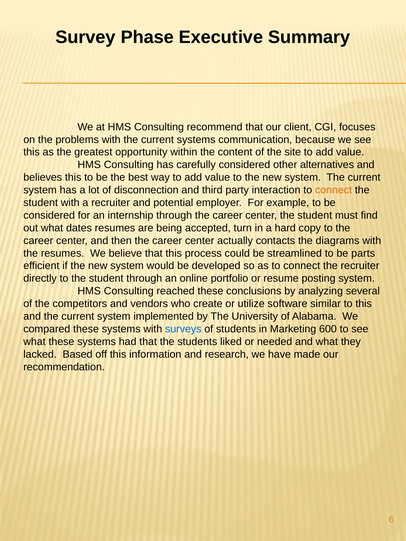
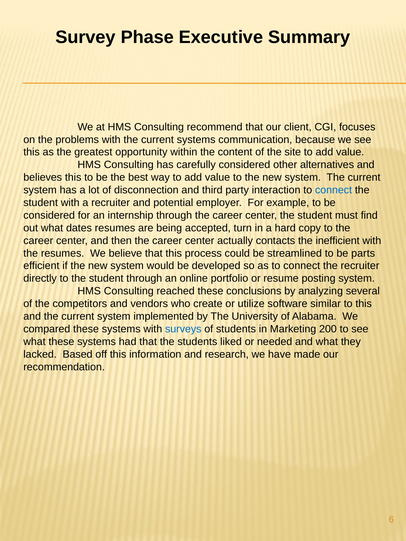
connect at (334, 190) colour: orange -> blue
diagrams: diagrams -> inefficient
600: 600 -> 200
